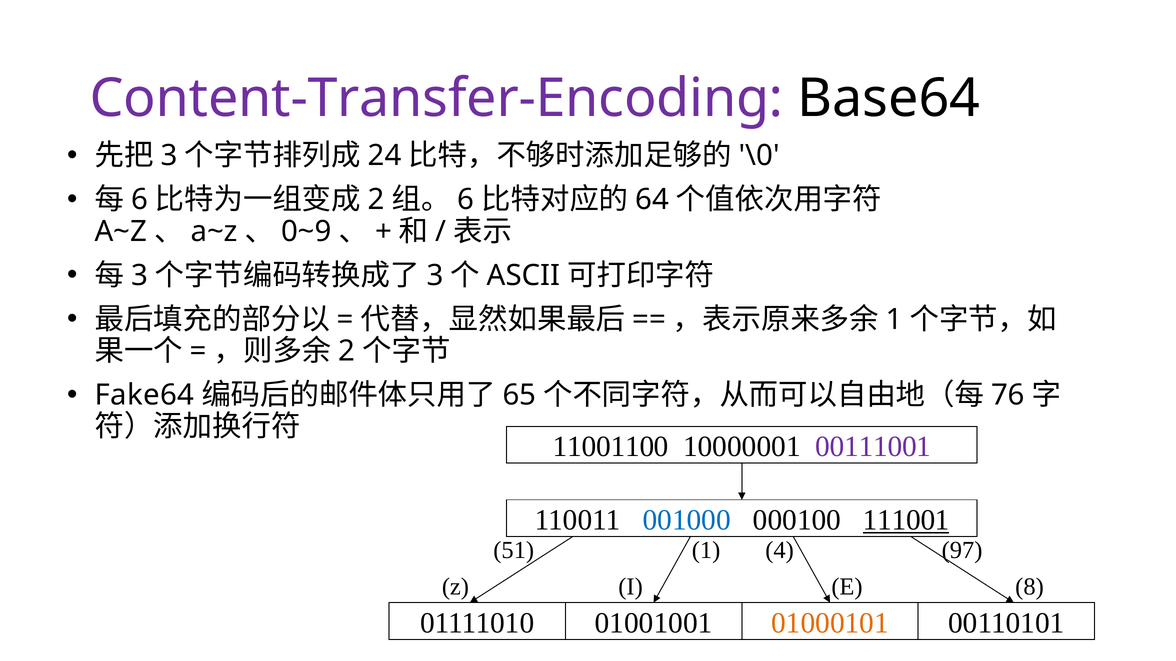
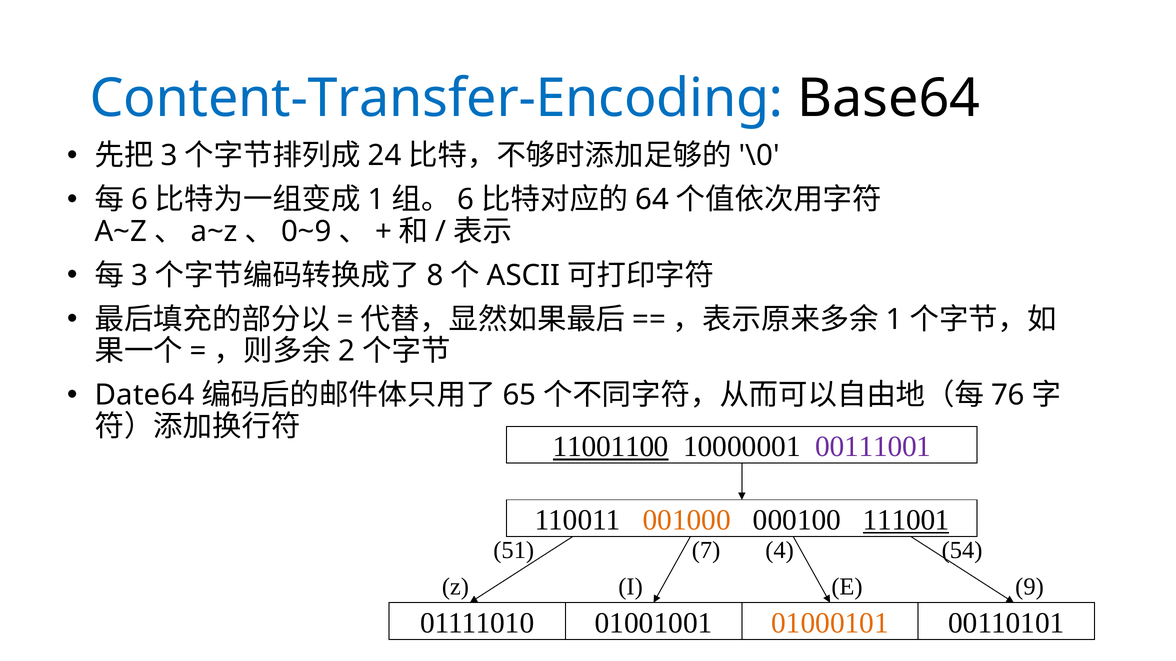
Content-Transfer-Encoding colour: purple -> blue
2 at (376, 200): 2 -> 1
3 at (435, 276): 3 -> 8
Fake64: Fake64 -> Date64
11001100 underline: none -> present
001000 colour: blue -> orange
51 1: 1 -> 7
97: 97 -> 54
8: 8 -> 9
